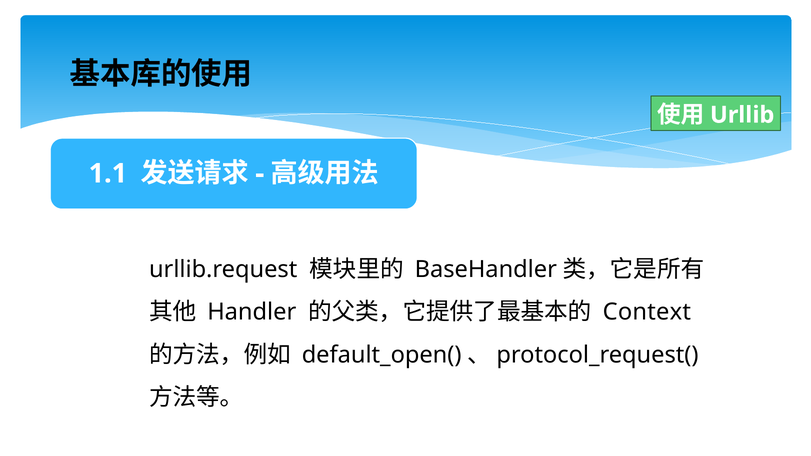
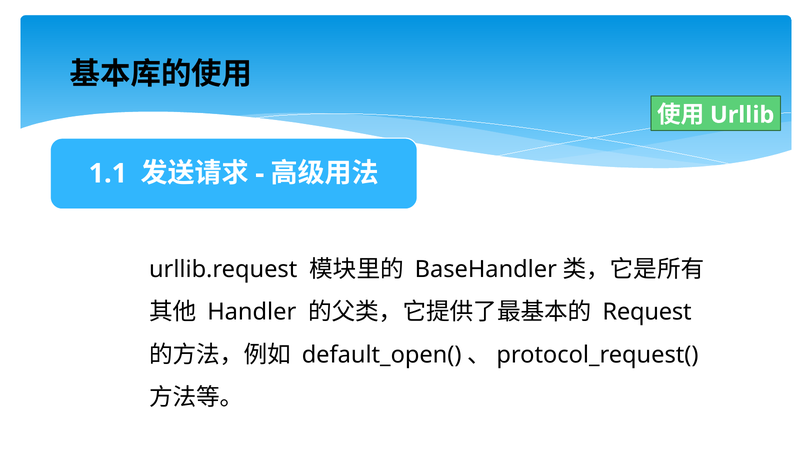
Context: Context -> Request
